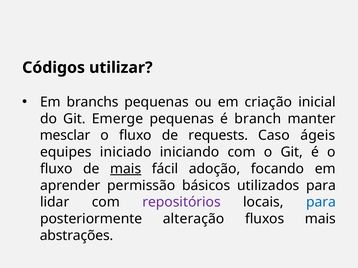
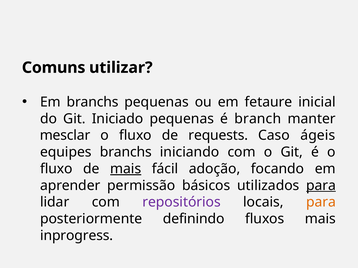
Códigos: Códigos -> Comuns
criação: criação -> fetaure
Emerge: Emerge -> Iniciado
equipes iniciado: iniciado -> branchs
para at (321, 186) underline: none -> present
para at (321, 203) colour: blue -> orange
alteração: alteração -> definindo
abstrações: abstrações -> inprogress
